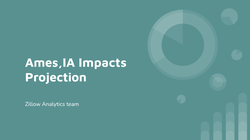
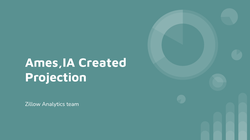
Impacts: Impacts -> Created
